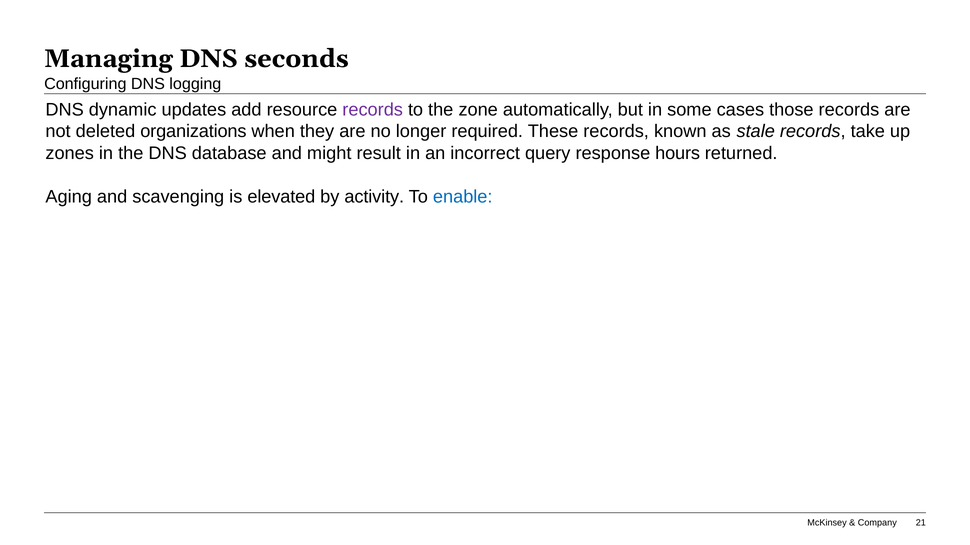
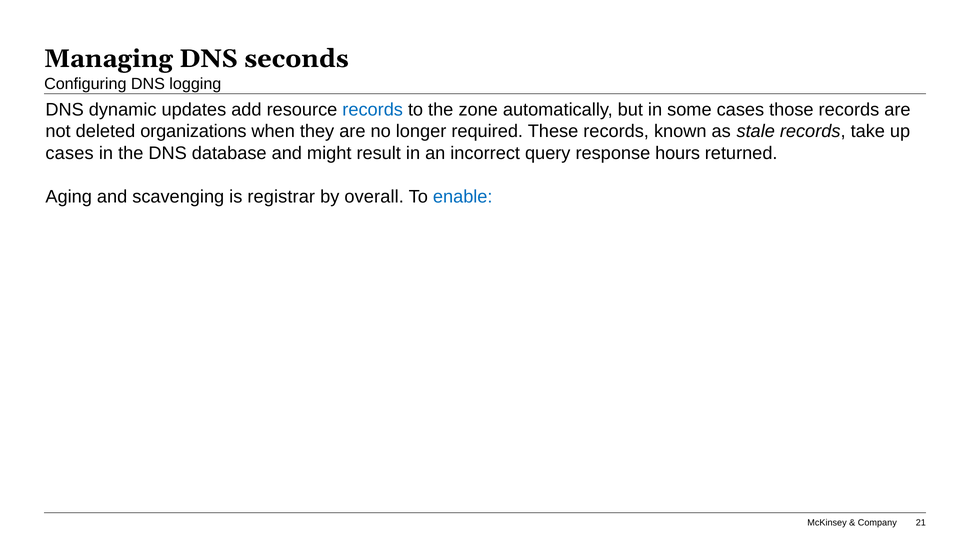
records at (373, 110) colour: purple -> blue
zones at (70, 153): zones -> cases
elevated: elevated -> registrar
activity: activity -> overall
